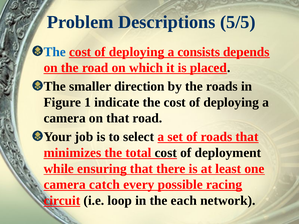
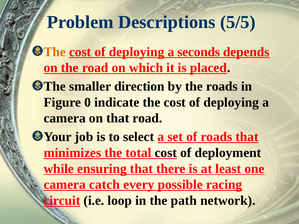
The at (55, 52) colour: blue -> orange
consists: consists -> seconds
1: 1 -> 0
each: each -> path
